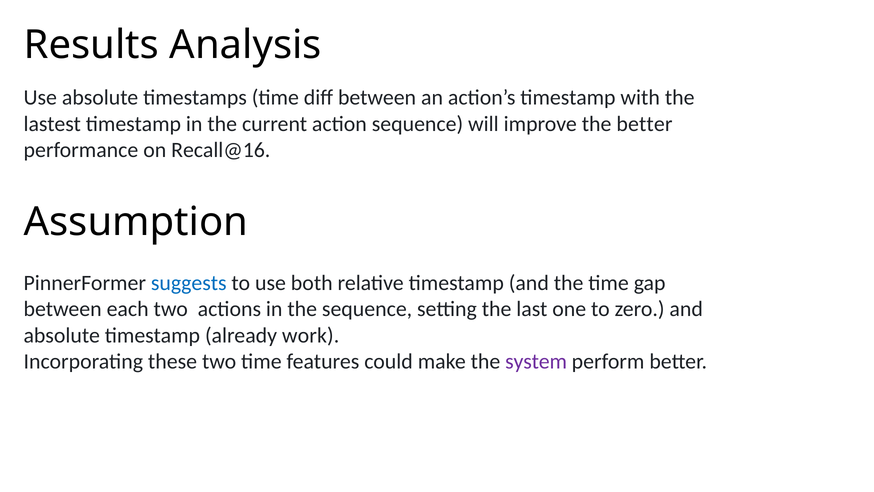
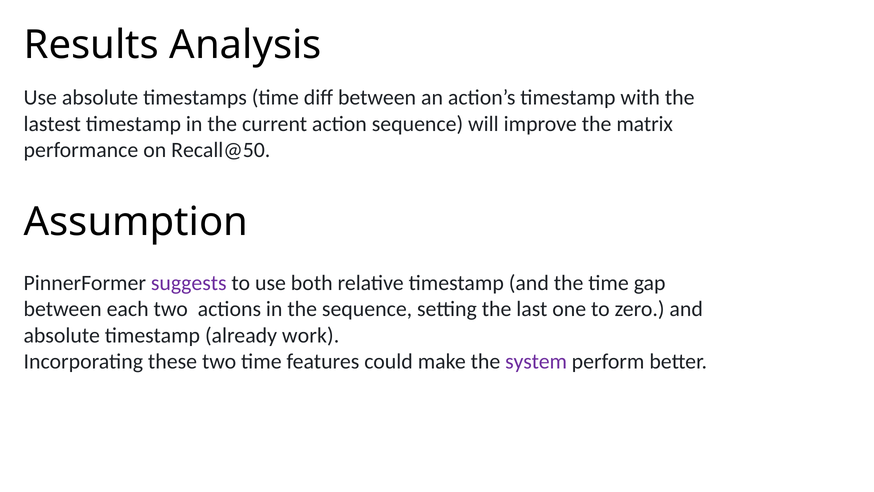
the better: better -> matrix
Recall@16: Recall@16 -> Recall@50
suggests colour: blue -> purple
